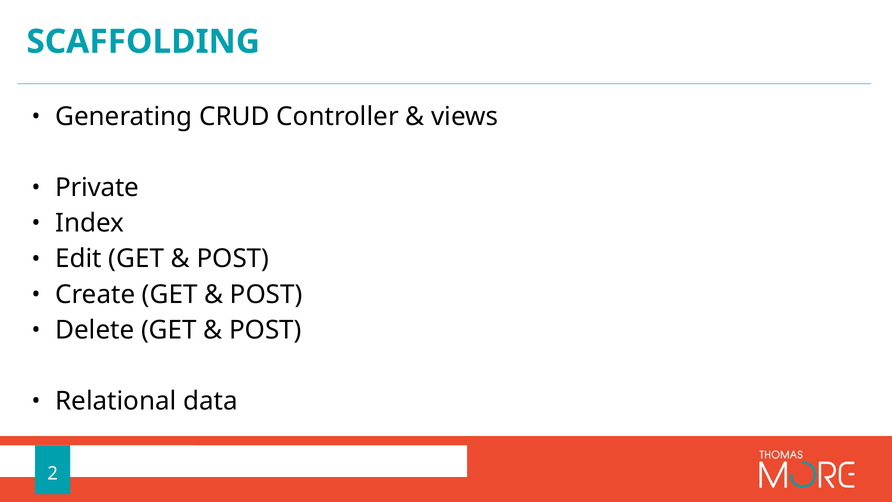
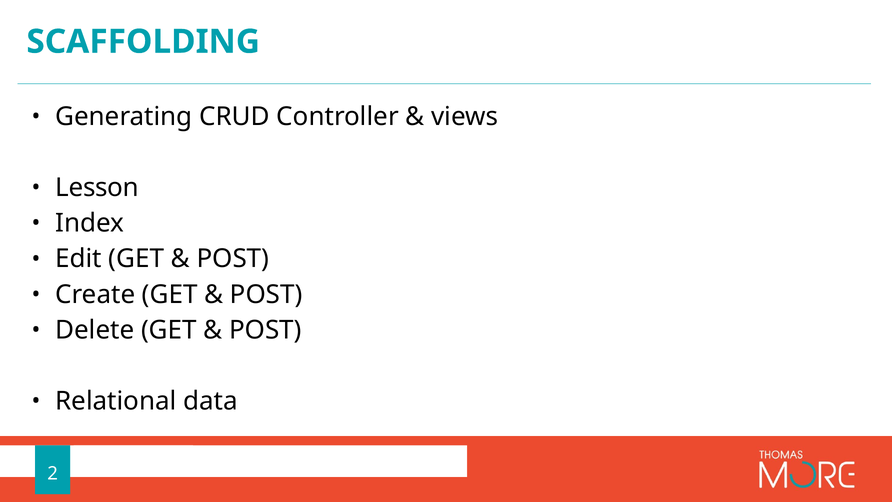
Private: Private -> Lesson
